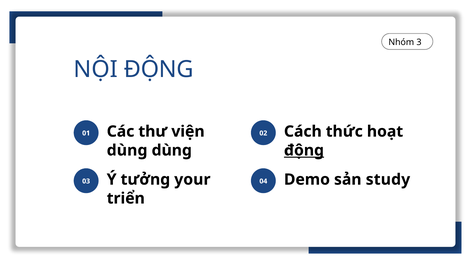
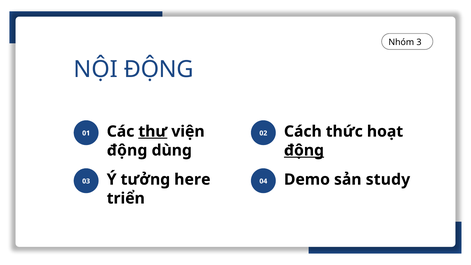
thư underline: none -> present
dùng at (127, 150): dùng -> động
your: your -> here
